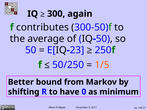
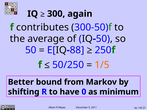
23: 23 -> 88
